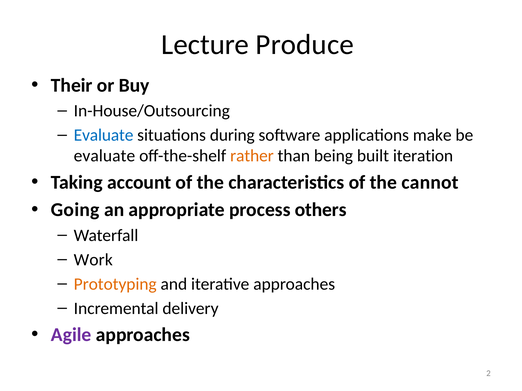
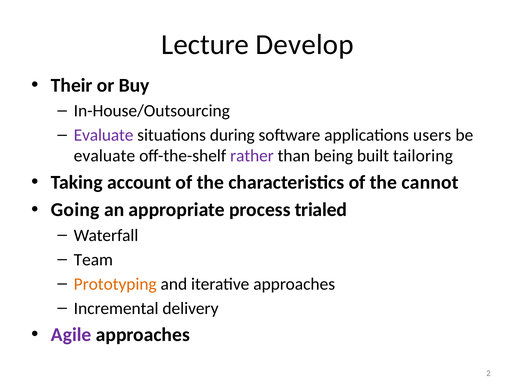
Produce: Produce -> Develop
Evaluate at (104, 135) colour: blue -> purple
make: make -> users
rather colour: orange -> purple
iteration: iteration -> tailoring
others: others -> trialed
Work: Work -> Team
